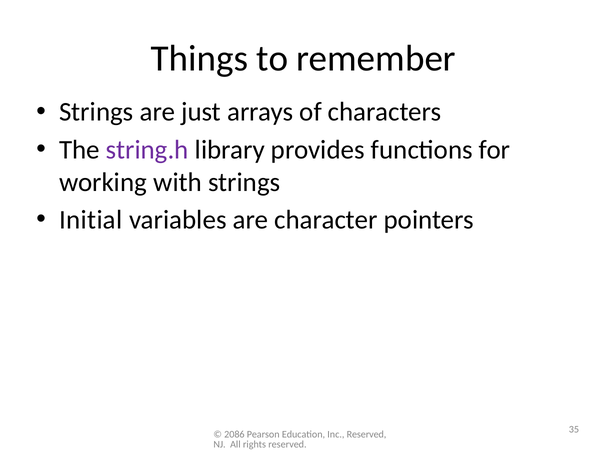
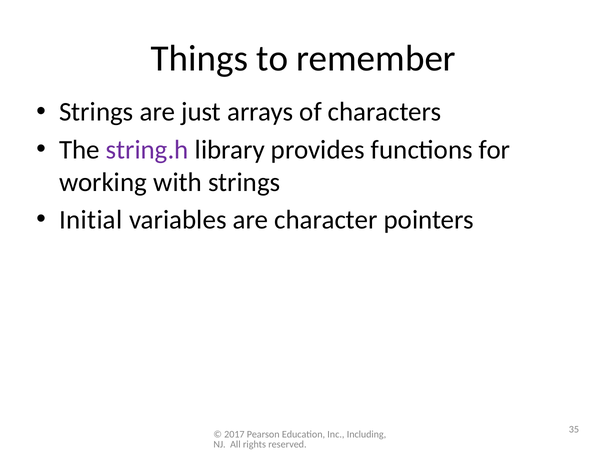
2086: 2086 -> 2017
Inc Reserved: Reserved -> Including
